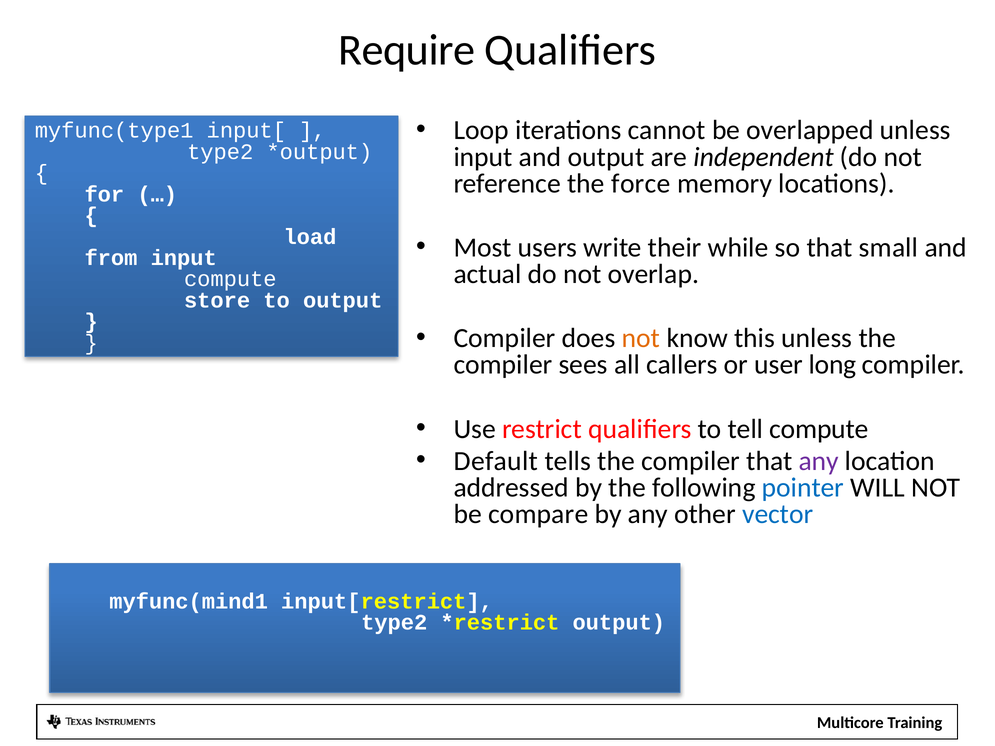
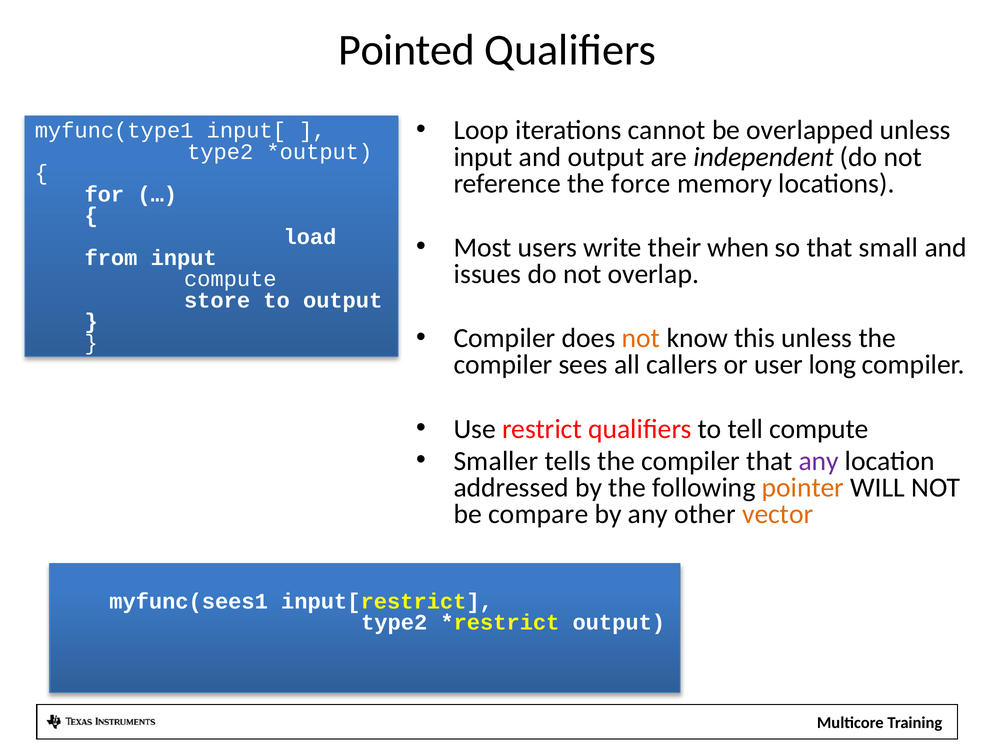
Require: Require -> Pointed
while: while -> when
actual: actual -> issues
Default: Default -> Smaller
pointer colour: blue -> orange
vector colour: blue -> orange
myfunc(mind1: myfunc(mind1 -> myfunc(sees1
